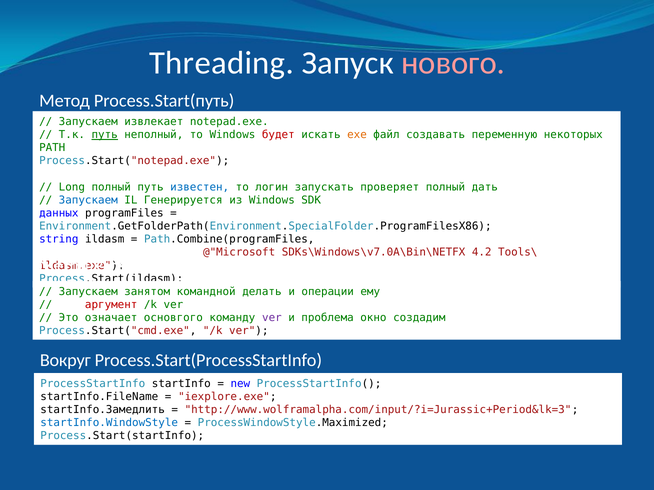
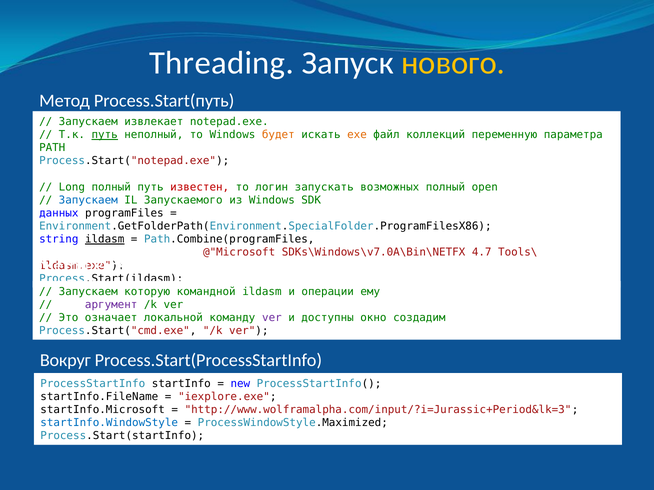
нового colour: pink -> yellow
будет colour: red -> orange
создавать: создавать -> коллекций
некоторых: некоторых -> параметра
известен colour: blue -> red
проверяет: проверяет -> возможных
дать: дать -> open
Генерируется: Генерируется -> Запускаемого
ildasm at (105, 240) underline: none -> present
4.2: 4.2 -> 4.7
занятом: занятом -> которую
командной делать: делать -> ildasm
аргумент colour: red -> purple
основгого: основгого -> локальной
проблема: проблема -> доступны
startInfo.Замедлить: startInfo.Замедлить -> startInfo.Microsoft
